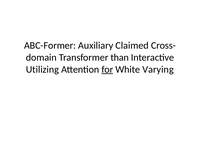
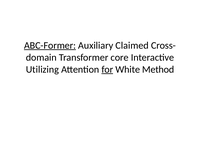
ABC-Former underline: none -> present
than: than -> core
Varying: Varying -> Method
